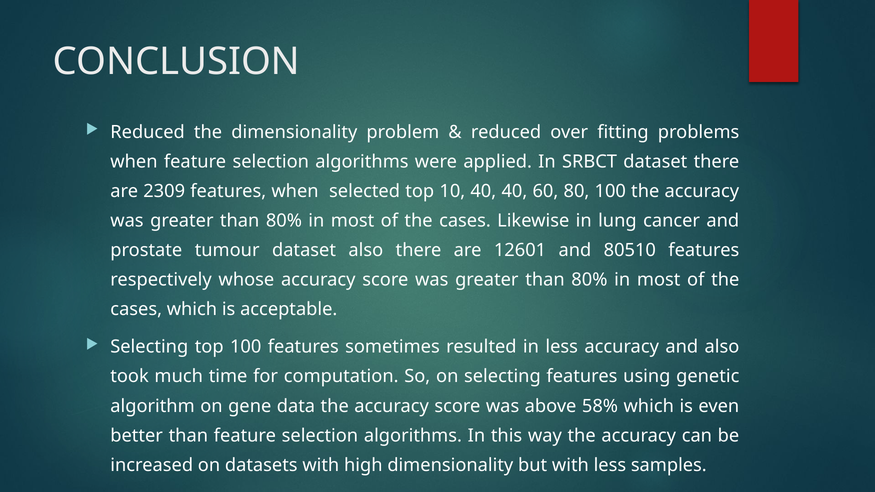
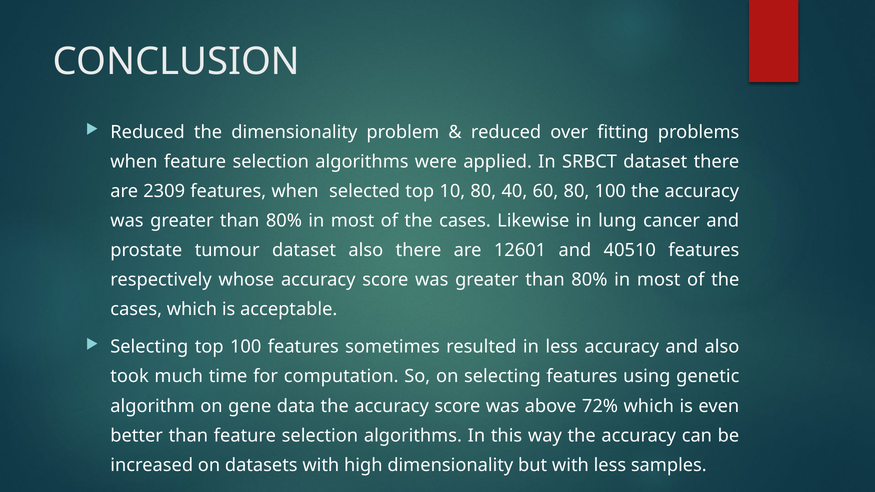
10 40: 40 -> 80
80510: 80510 -> 40510
58%: 58% -> 72%
